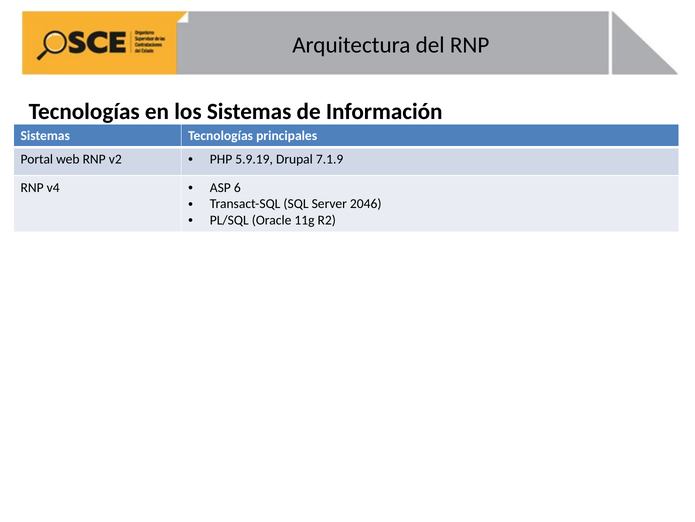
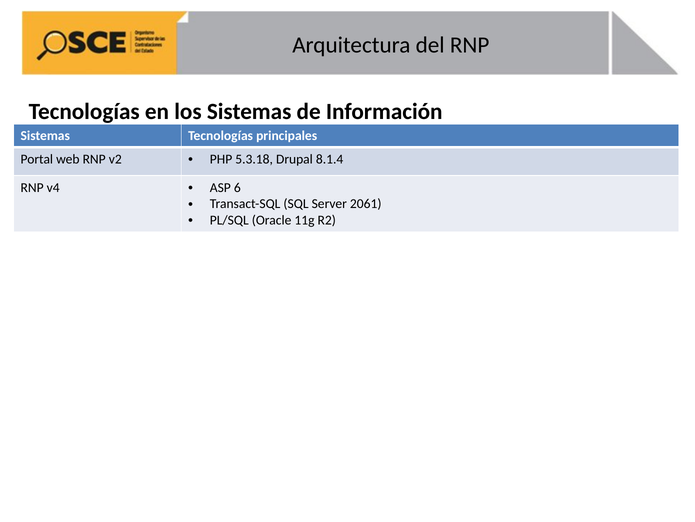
5.9.19: 5.9.19 -> 5.3.18
7.1.9: 7.1.9 -> 8.1.4
2046: 2046 -> 2061
